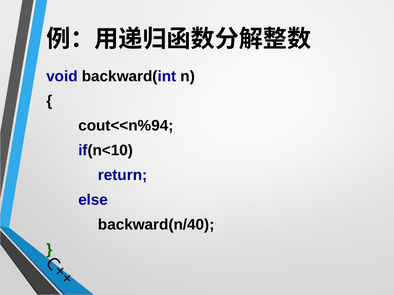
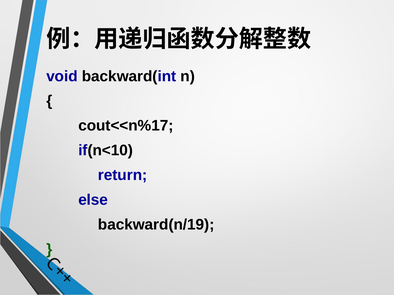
cout<<n%94: cout<<n%94 -> cout<<n%17
backward(n/40: backward(n/40 -> backward(n/19
